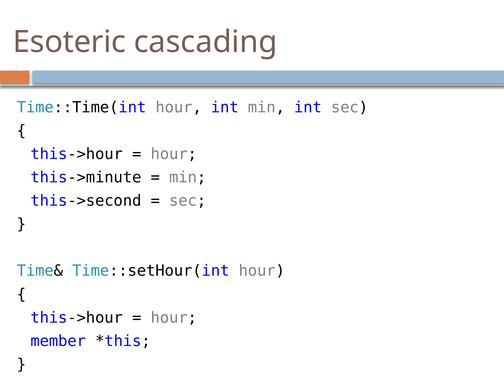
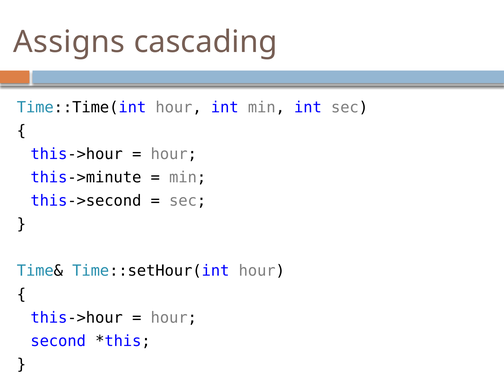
Esoteric: Esoteric -> Assigns
member: member -> second
